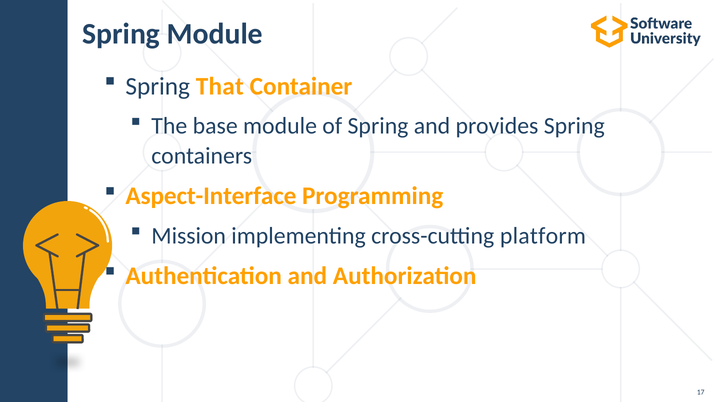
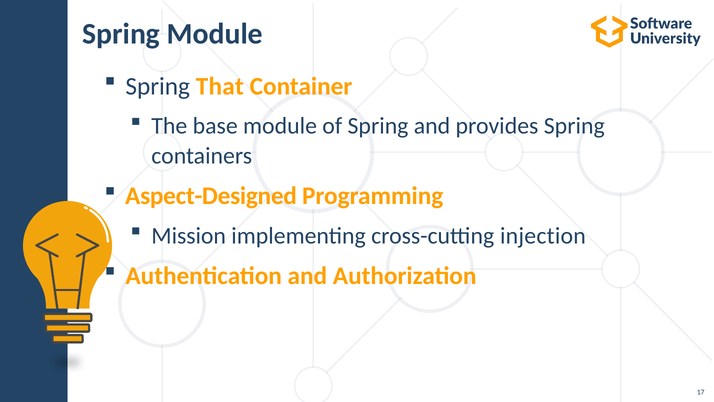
Aspect-Interface: Aspect-Interface -> Aspect-Designed
platform: platform -> injection
